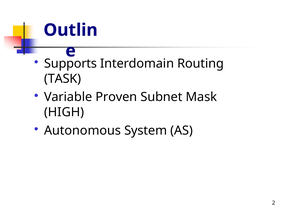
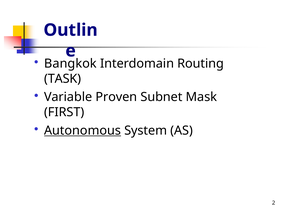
Supports: Supports -> Bangkok
HIGH: HIGH -> FIRST
Autonomous underline: none -> present
